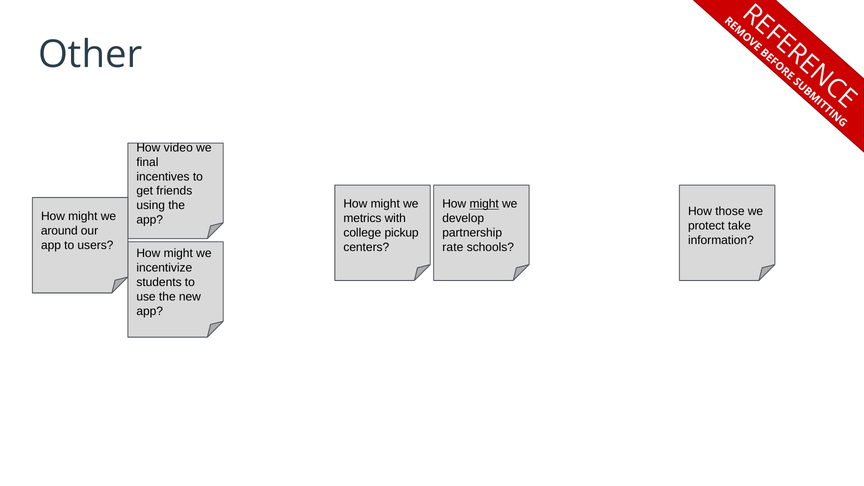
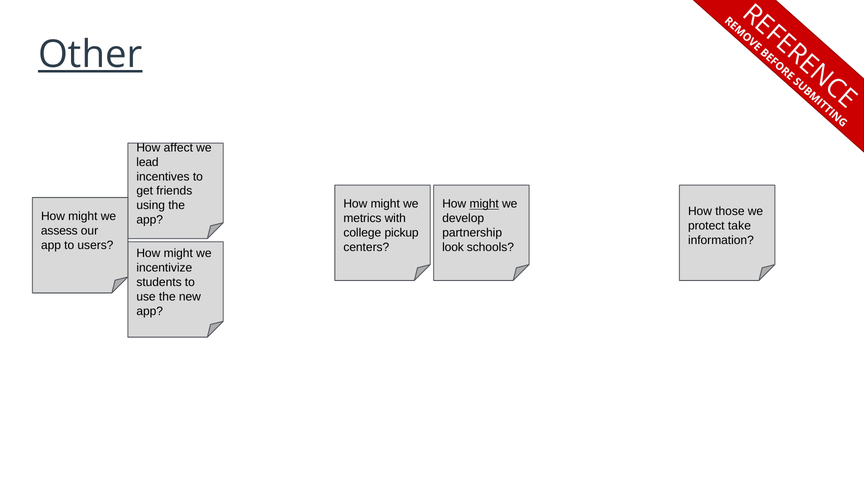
Other underline: none -> present
video: video -> affect
final: final -> lead
around: around -> assess
rate: rate -> look
